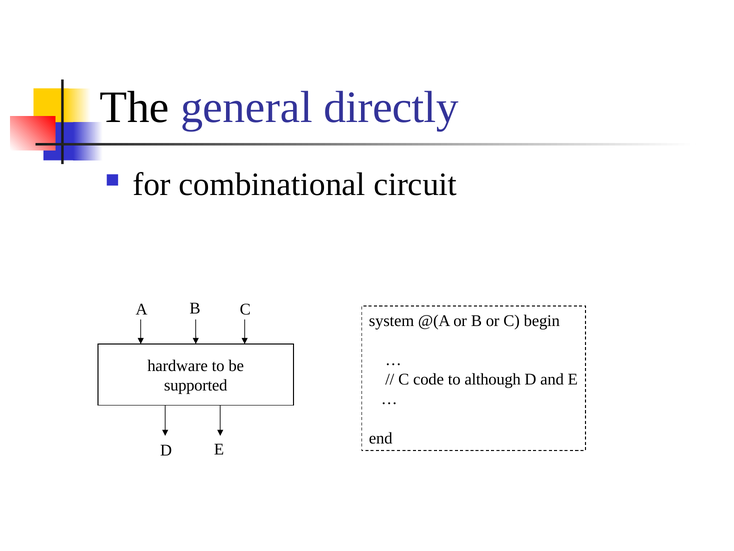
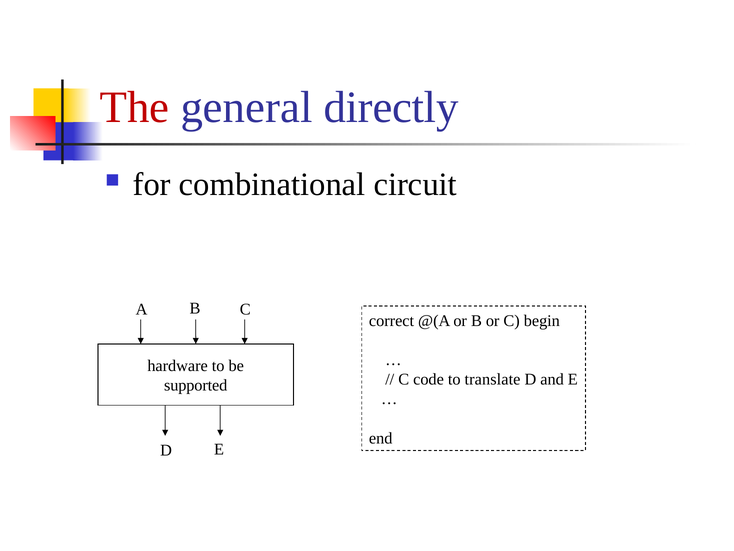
The colour: black -> red
system: system -> correct
although: although -> translate
